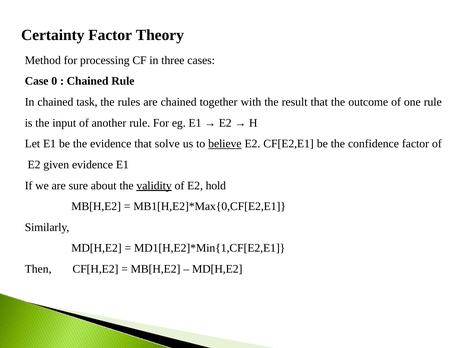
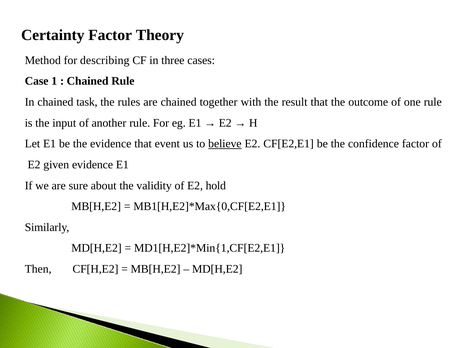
processing: processing -> describing
0: 0 -> 1
solve: solve -> event
validity underline: present -> none
